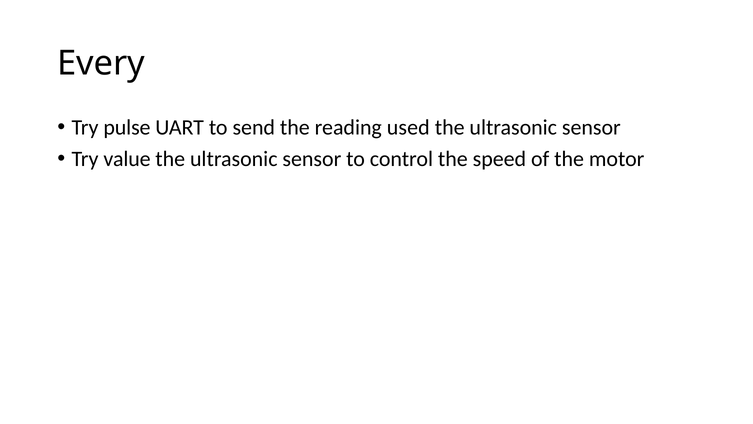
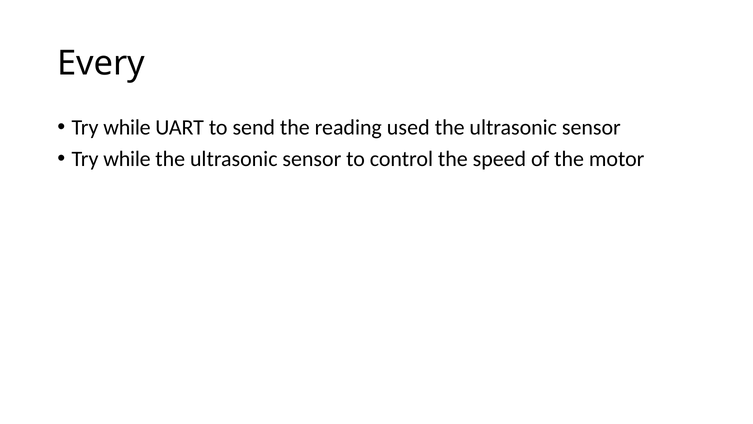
pulse at (127, 127): pulse -> while
value at (127, 159): value -> while
